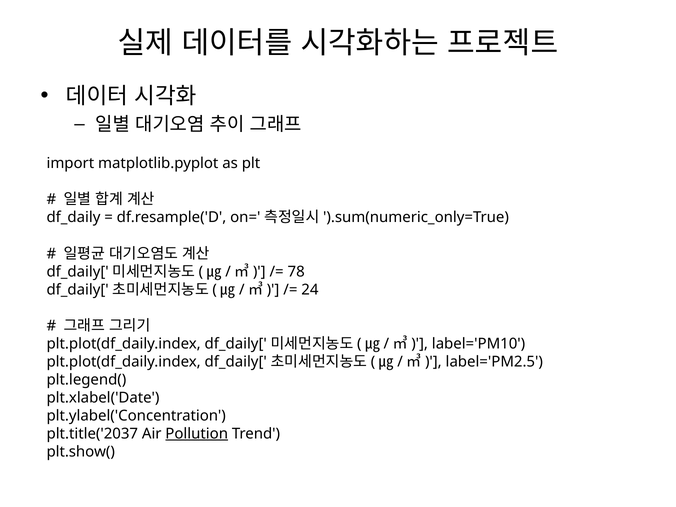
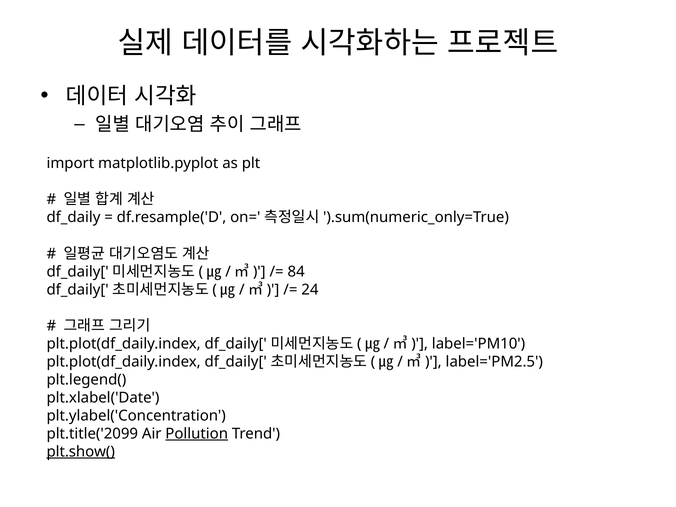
78: 78 -> 84
plt.title('2037: plt.title('2037 -> plt.title('2099
plt.show( underline: none -> present
